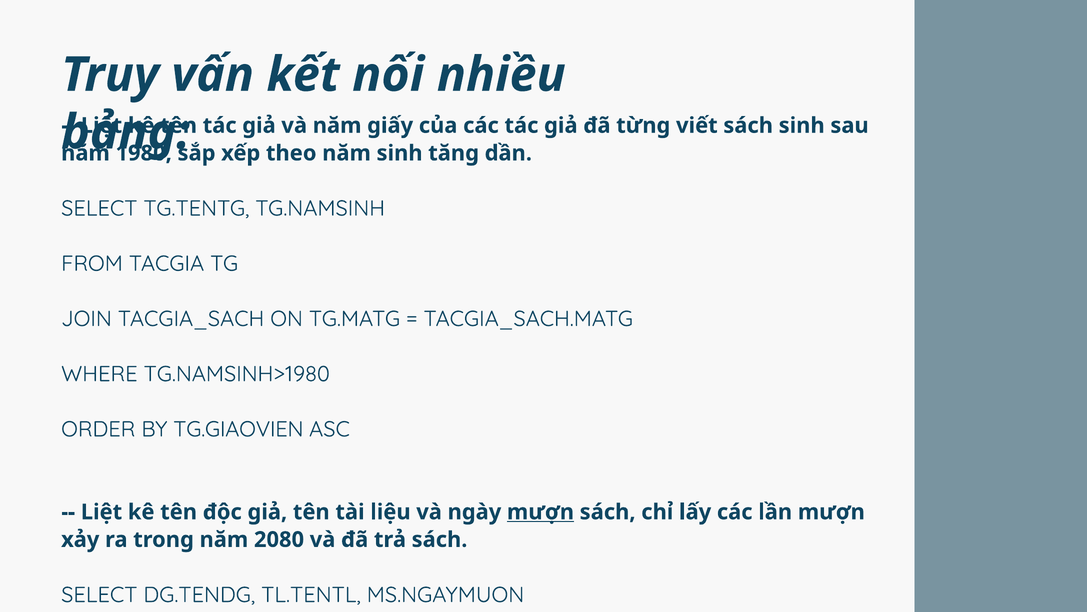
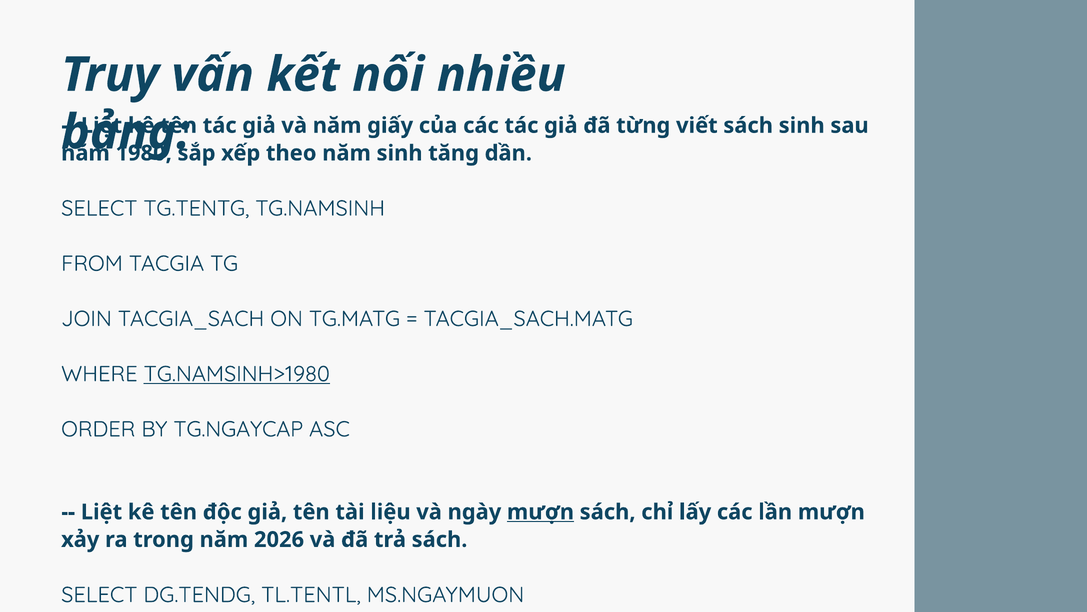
TG.NAMSINH>1980 underline: none -> present
TG.GIAOVIEN: TG.GIAOVIEN -> TG.NGAYCAP
2080: 2080 -> 2026
